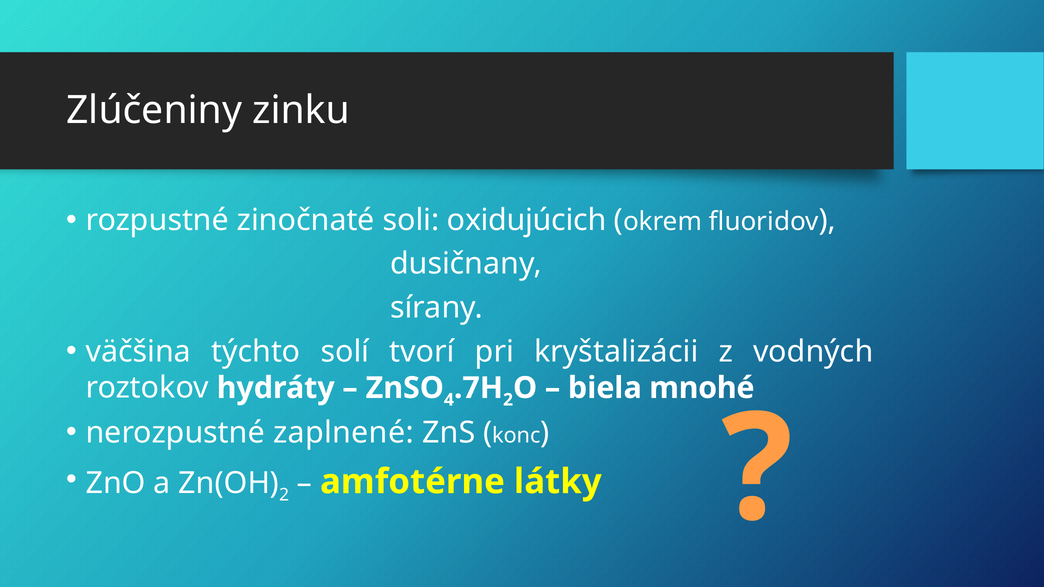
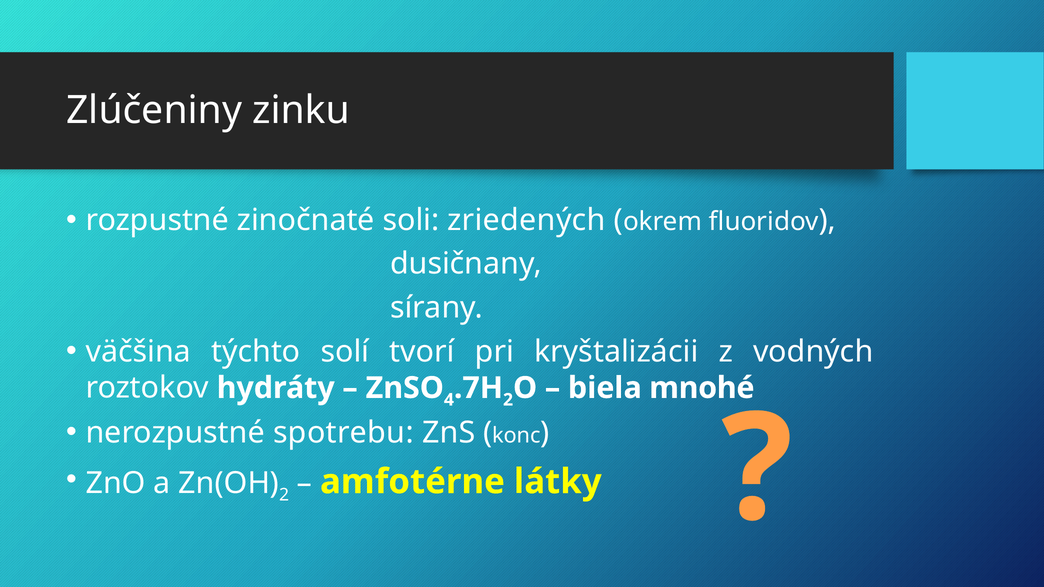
oxidujúcich: oxidujúcich -> zriedených
zaplnené: zaplnené -> spotrebu
